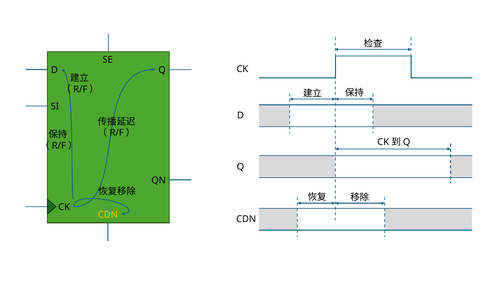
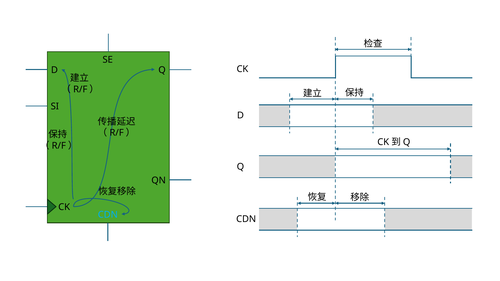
CDN at (108, 215) colour: yellow -> light blue
